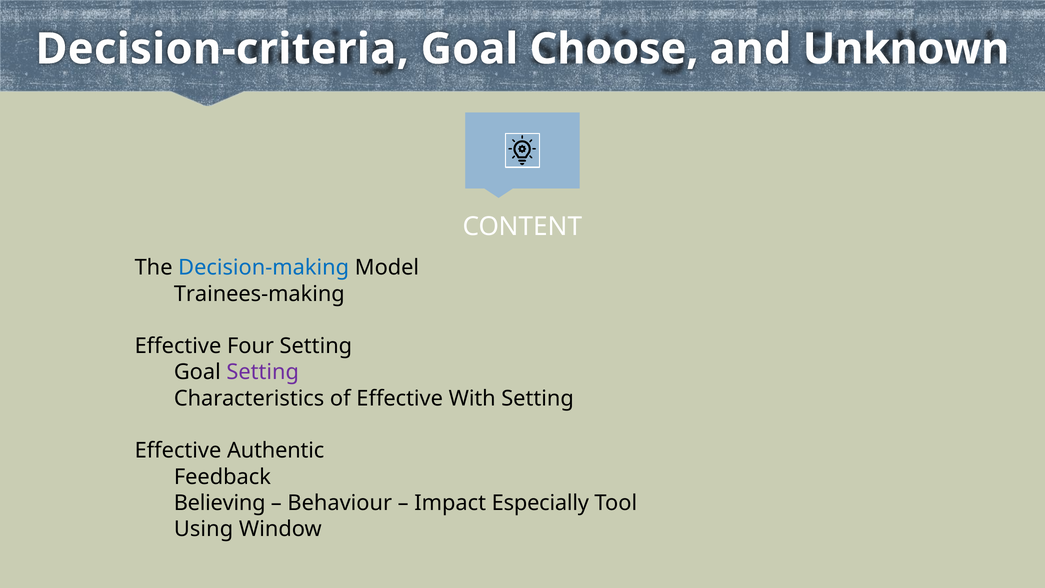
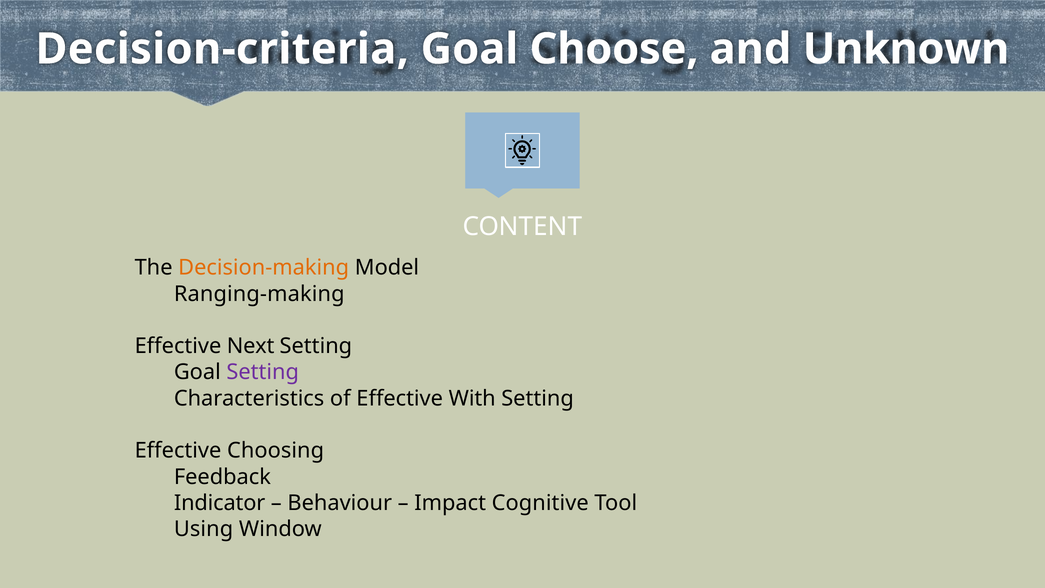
Decision-making colour: blue -> orange
Trainees-making: Trainees-making -> Ranging-making
Four: Four -> Next
Authentic: Authentic -> Choosing
Believing: Believing -> Indicator
Especially: Especially -> Cognitive
